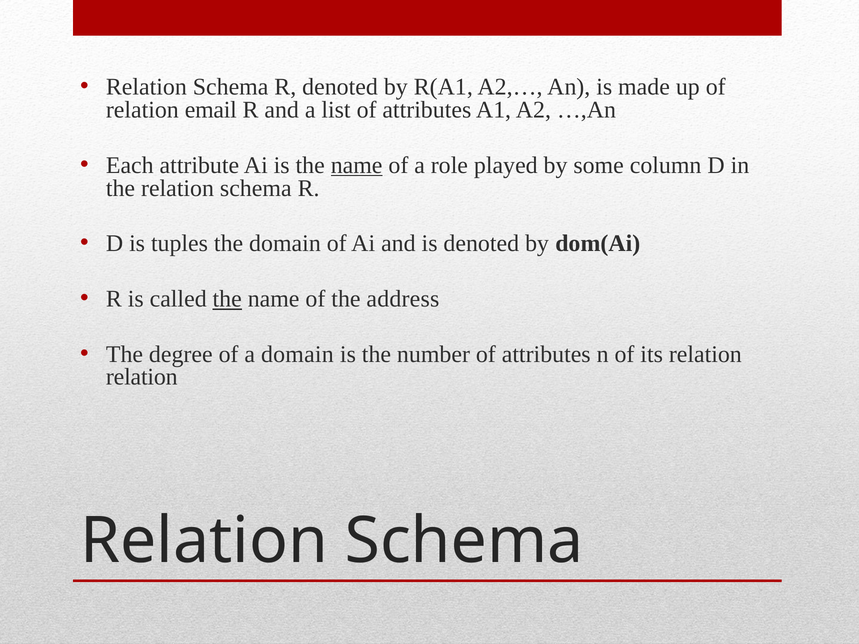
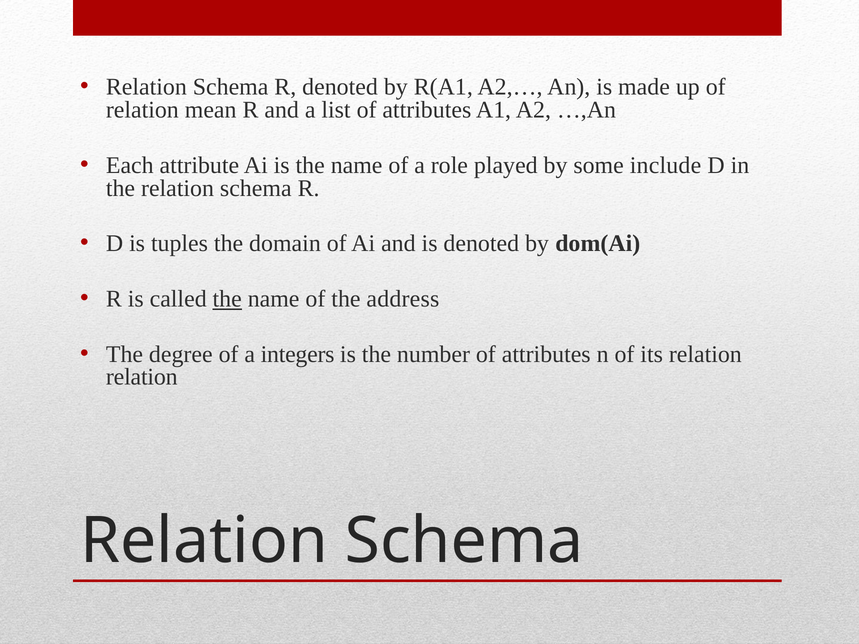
email: email -> mean
name at (357, 165) underline: present -> none
column: column -> include
a domain: domain -> integers
